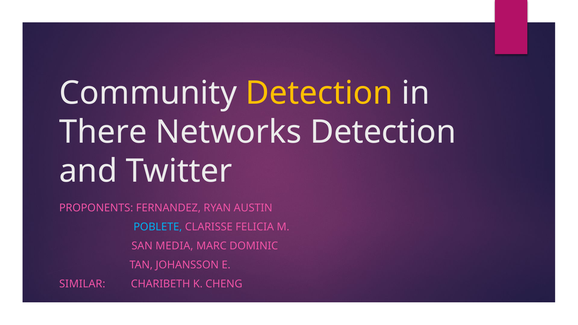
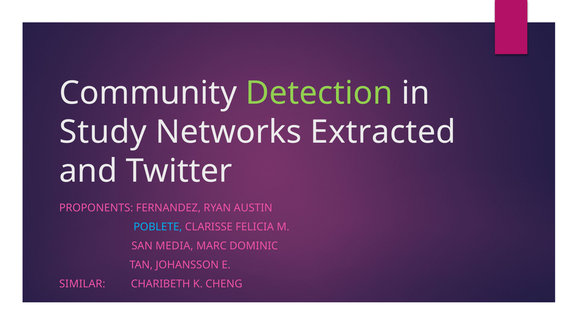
Detection at (319, 93) colour: yellow -> light green
There: There -> Study
Networks Detection: Detection -> Extracted
